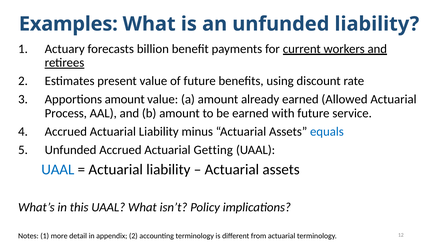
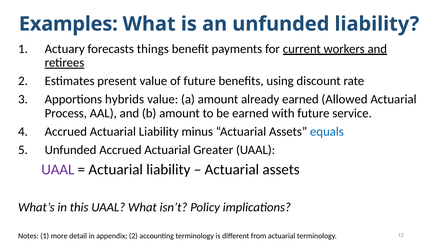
billion: billion -> things
Apportions amount: amount -> hybrids
Getting: Getting -> Greater
UAAL at (58, 169) colour: blue -> purple
